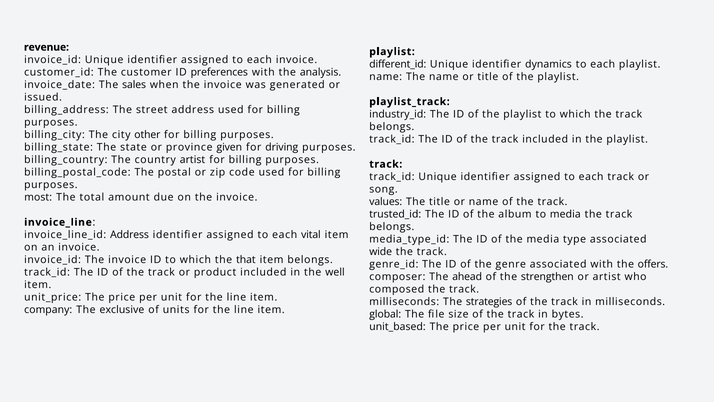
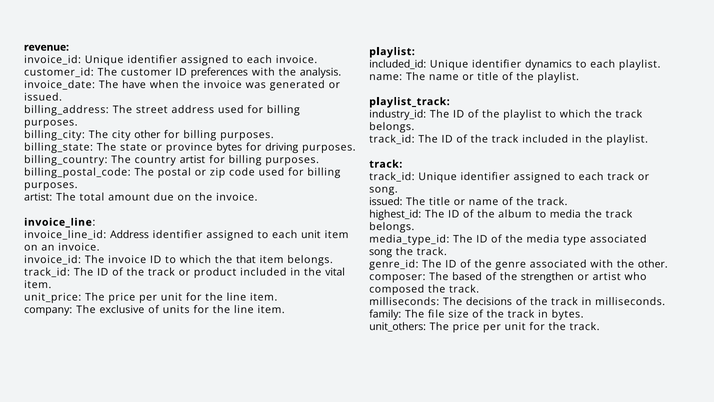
different_id: different_id -> included_id
sales: sales -> have
province given: given -> bytes
most at (38, 197): most -> artist
values at (386, 202): values -> issued
trusted_id: trusted_id -> highest_id
each vital: vital -> unit
wide at (381, 252): wide -> song
the offers: offers -> other
well: well -> vital
ahead: ahead -> based
strategies: strategies -> decisions
global: global -> family
unit_based: unit_based -> unit_others
